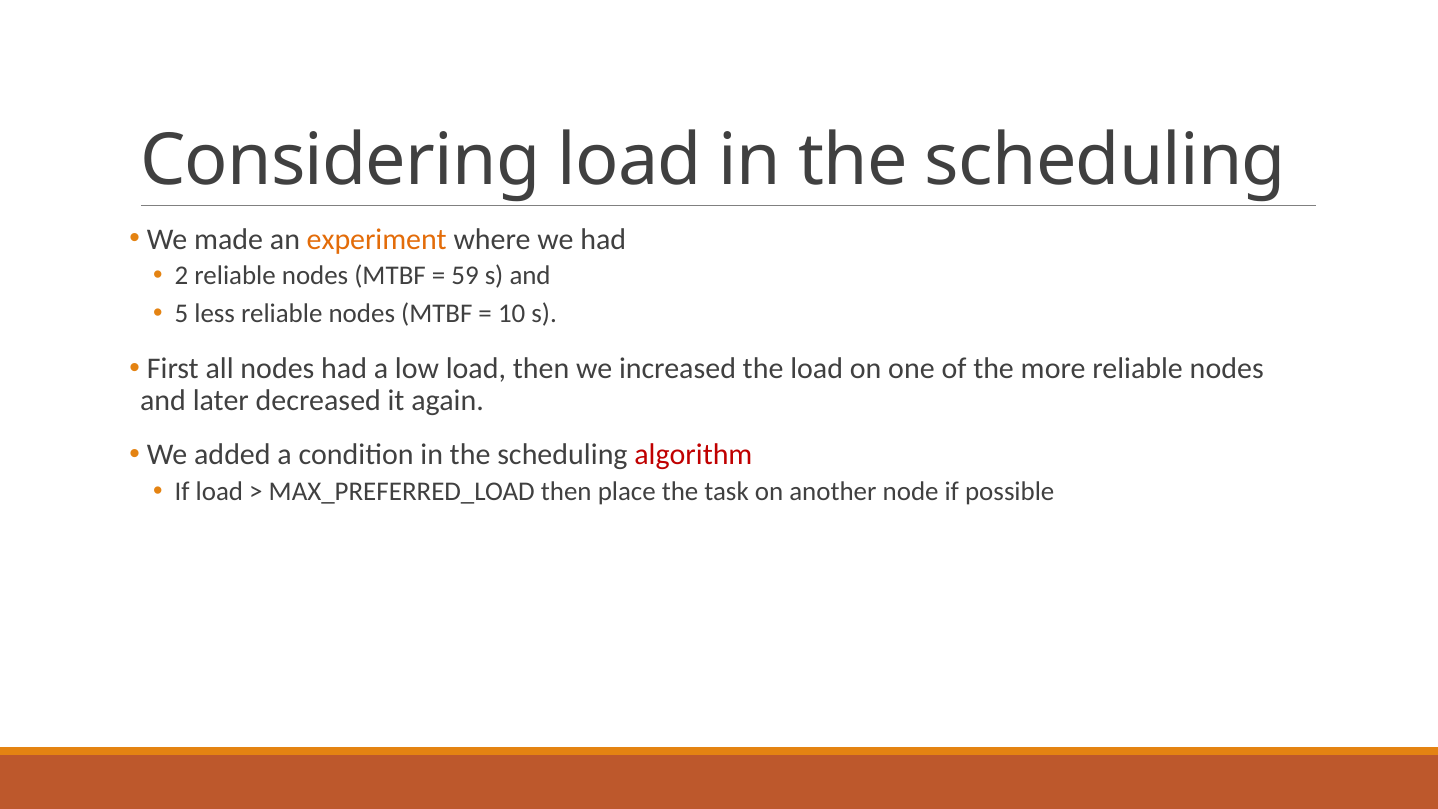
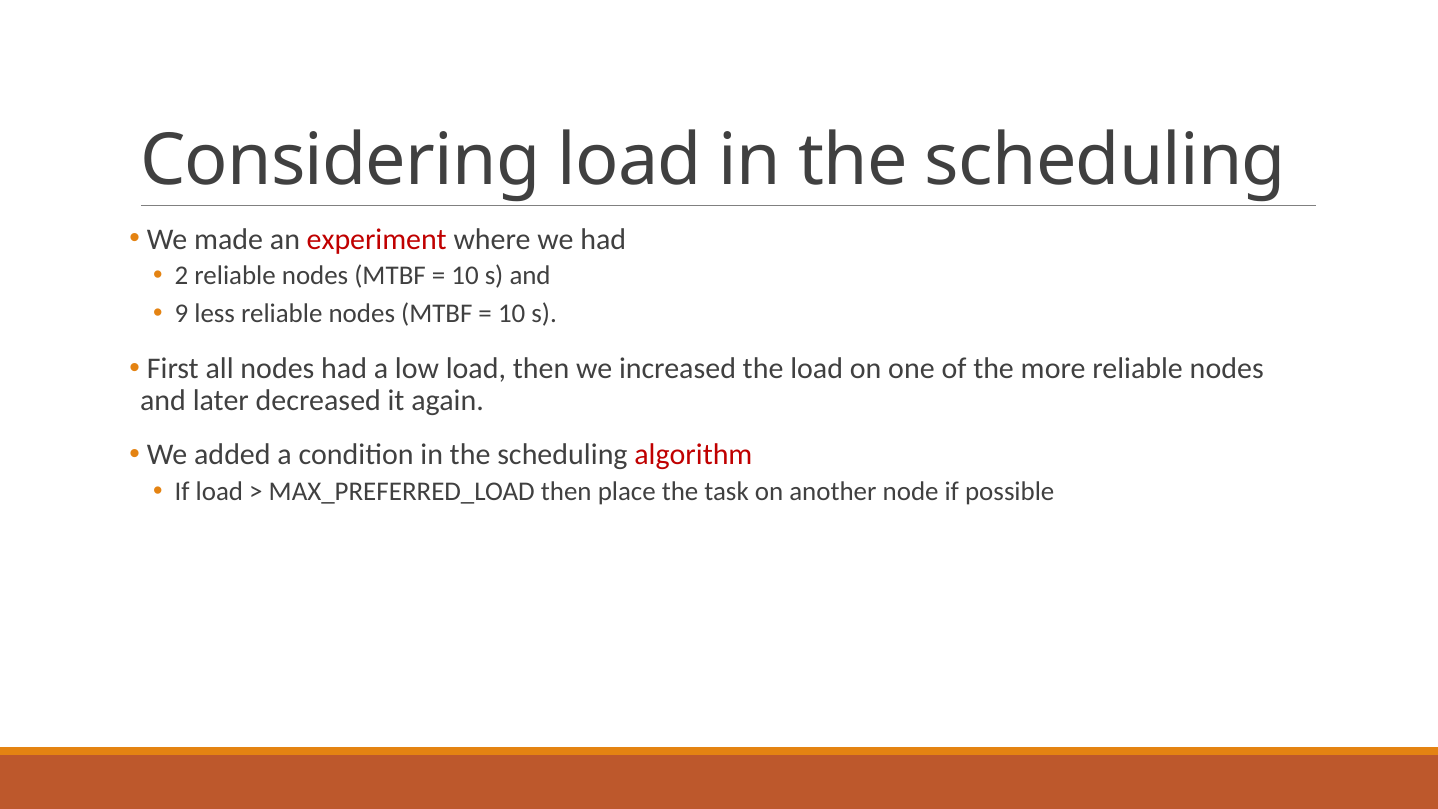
experiment colour: orange -> red
59 at (465, 276): 59 -> 10
5: 5 -> 9
